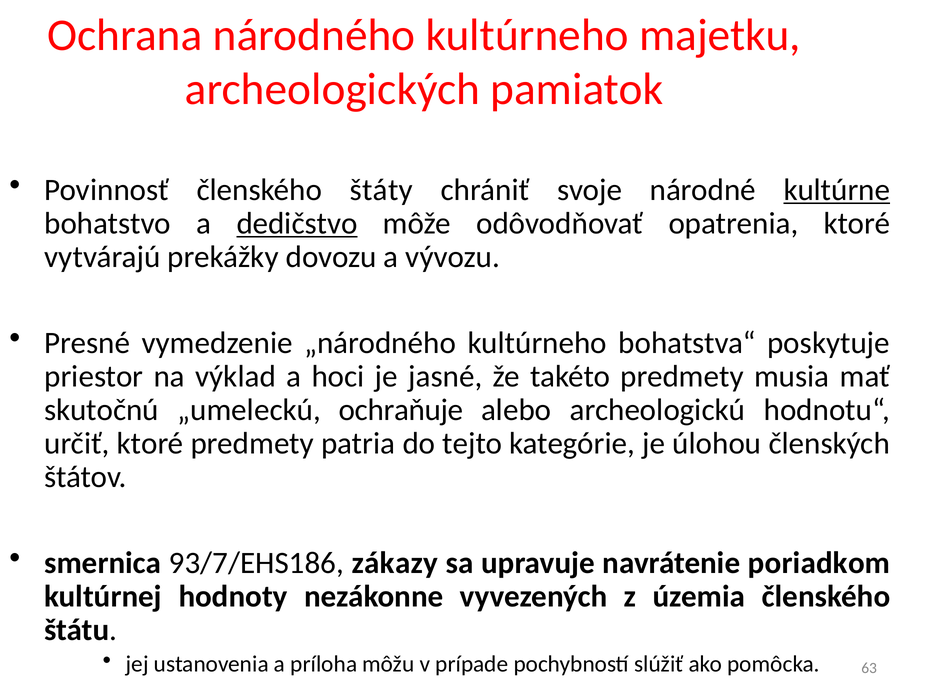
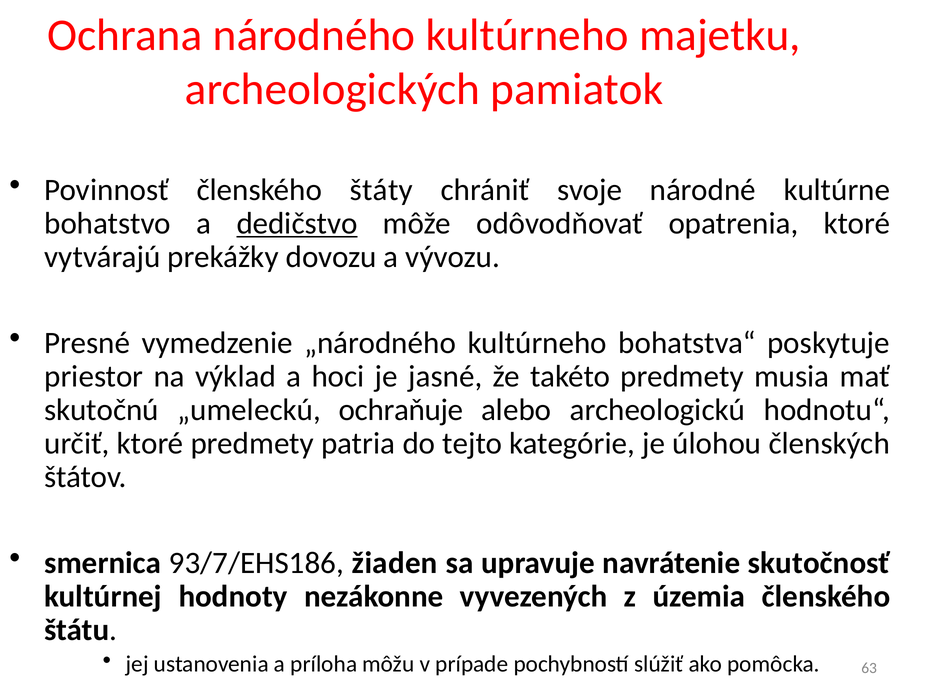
kultúrne underline: present -> none
zákazy: zákazy -> žiaden
poriadkom: poriadkom -> skutočnosť
